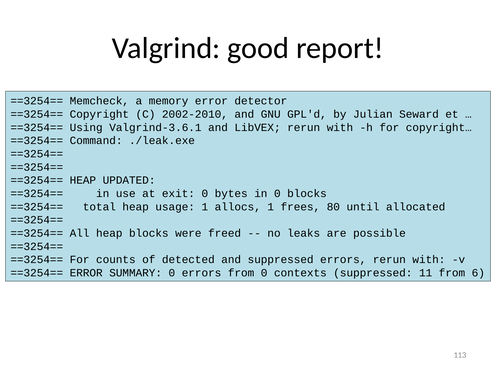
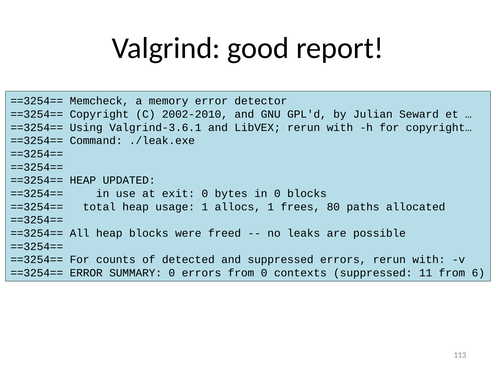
until: until -> paths
